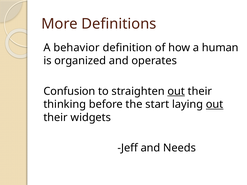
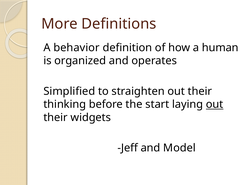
Confusion: Confusion -> Simplified
out at (176, 91) underline: present -> none
Needs: Needs -> Model
